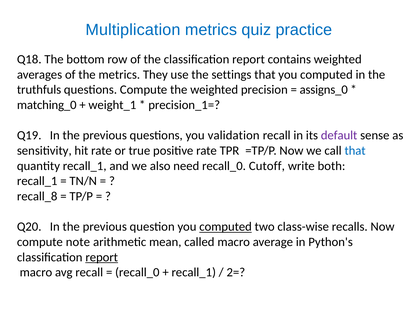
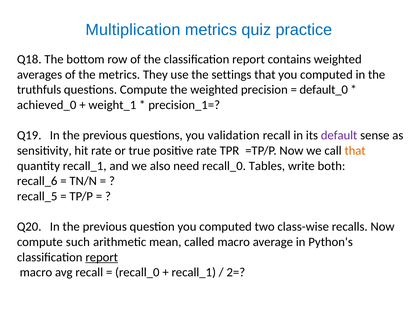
assigns_0: assigns_0 -> default_0
matching_0: matching_0 -> achieved_0
that at (355, 151) colour: blue -> orange
Cutoff: Cutoff -> Tables
recall_1 at (37, 181): recall_1 -> recall_6
recall_8: recall_8 -> recall_5
computed at (226, 227) underline: present -> none
note: note -> such
